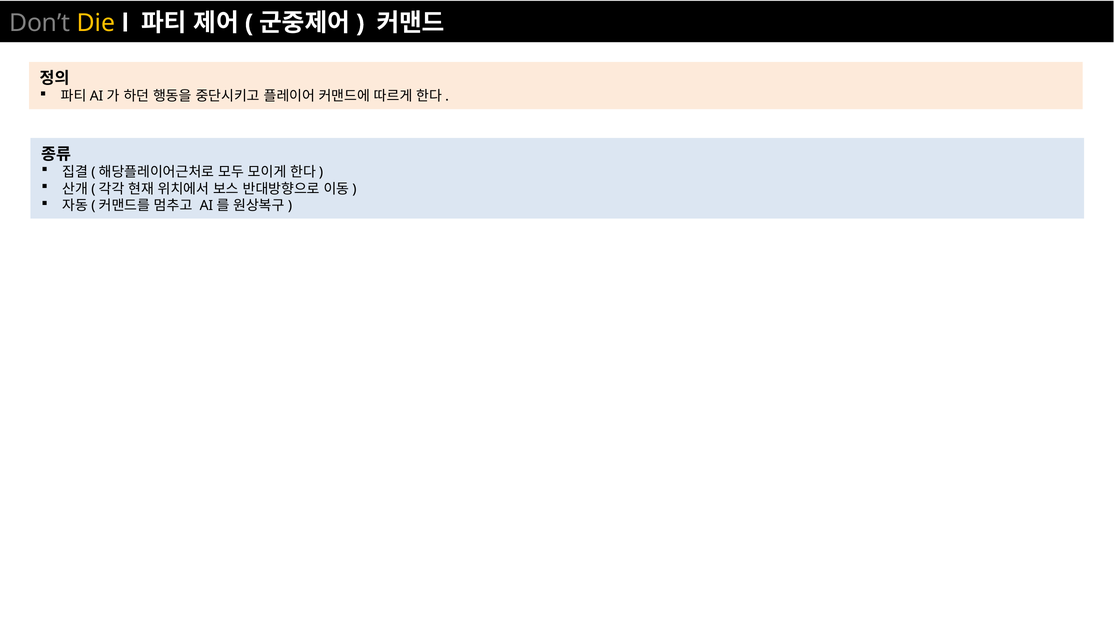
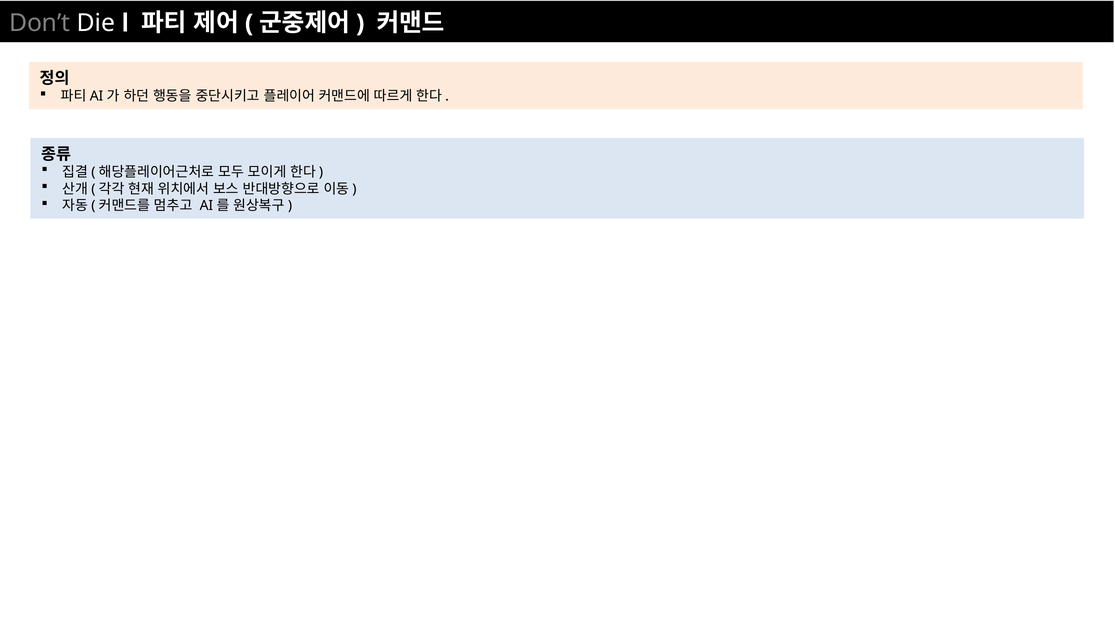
Die colour: yellow -> white
